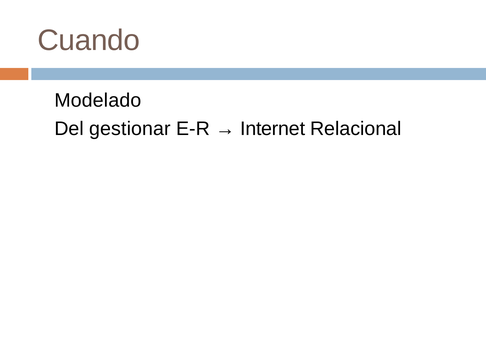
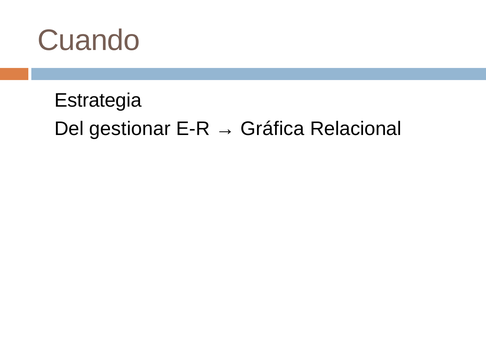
Modelado: Modelado -> Estrategia
Internet: Internet -> Gráfica
